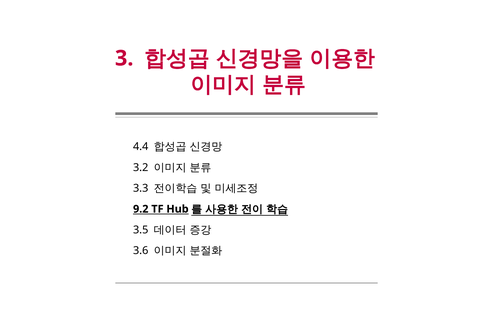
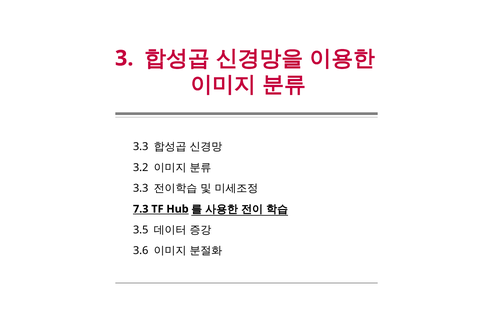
4.4 at (141, 147): 4.4 -> 3.3
9.2: 9.2 -> 7.3
